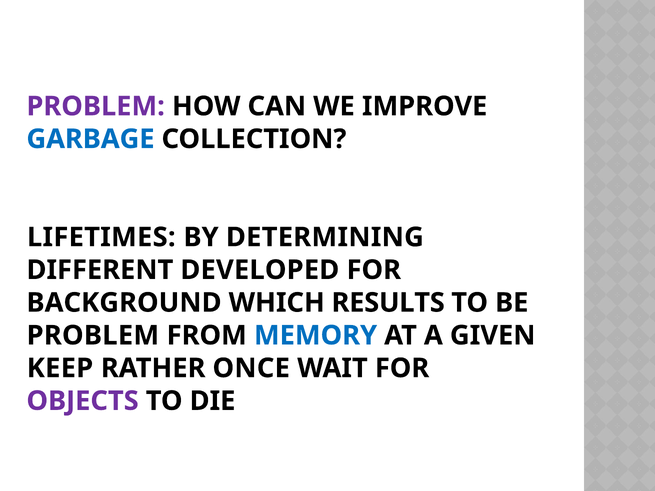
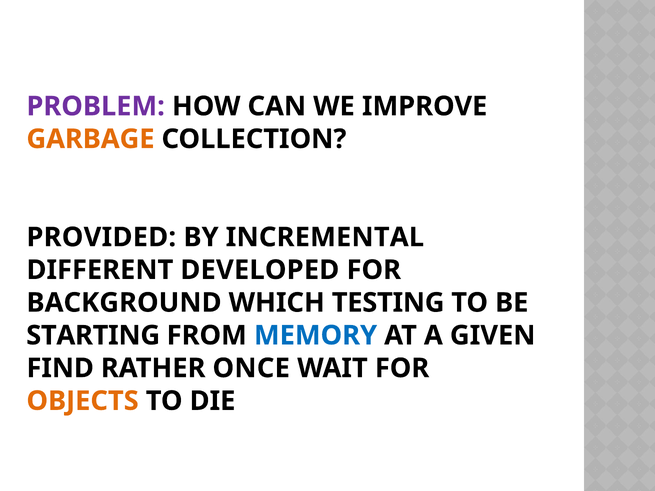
GARBAGE colour: blue -> orange
LIFETIMES: LIFETIMES -> PROVIDED
DETERMINING: DETERMINING -> INCREMENTAL
RESULTS: RESULTS -> TESTING
PROBLEM at (93, 336): PROBLEM -> STARTING
KEEP: KEEP -> FIND
OBJECTS colour: purple -> orange
